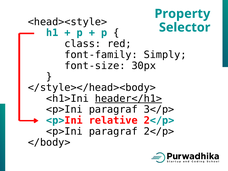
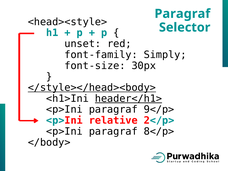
Property at (182, 14): Property -> Paragraf
class: class -> unset
</style></head><body> underline: none -> present
3</p>: 3</p> -> 9</p>
paragraf 2</p>: 2</p> -> 8</p>
